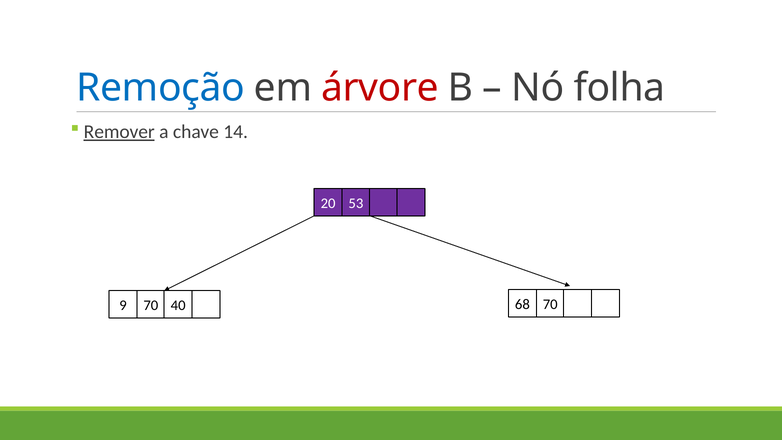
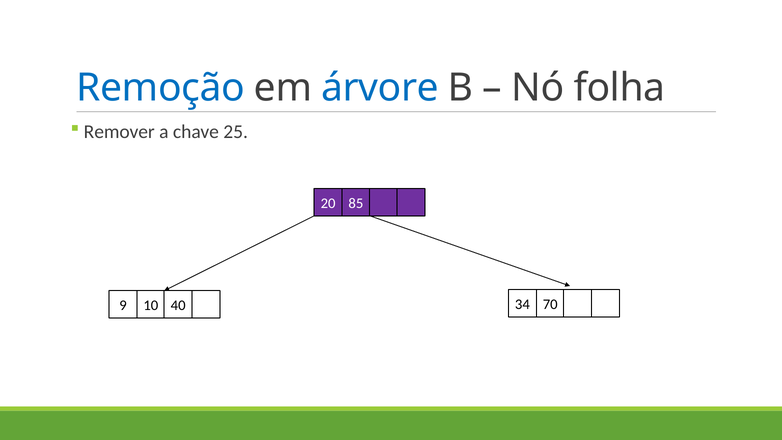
árvore colour: red -> blue
Remover underline: present -> none
14: 14 -> 25
53: 53 -> 85
9 70: 70 -> 10
68: 68 -> 34
